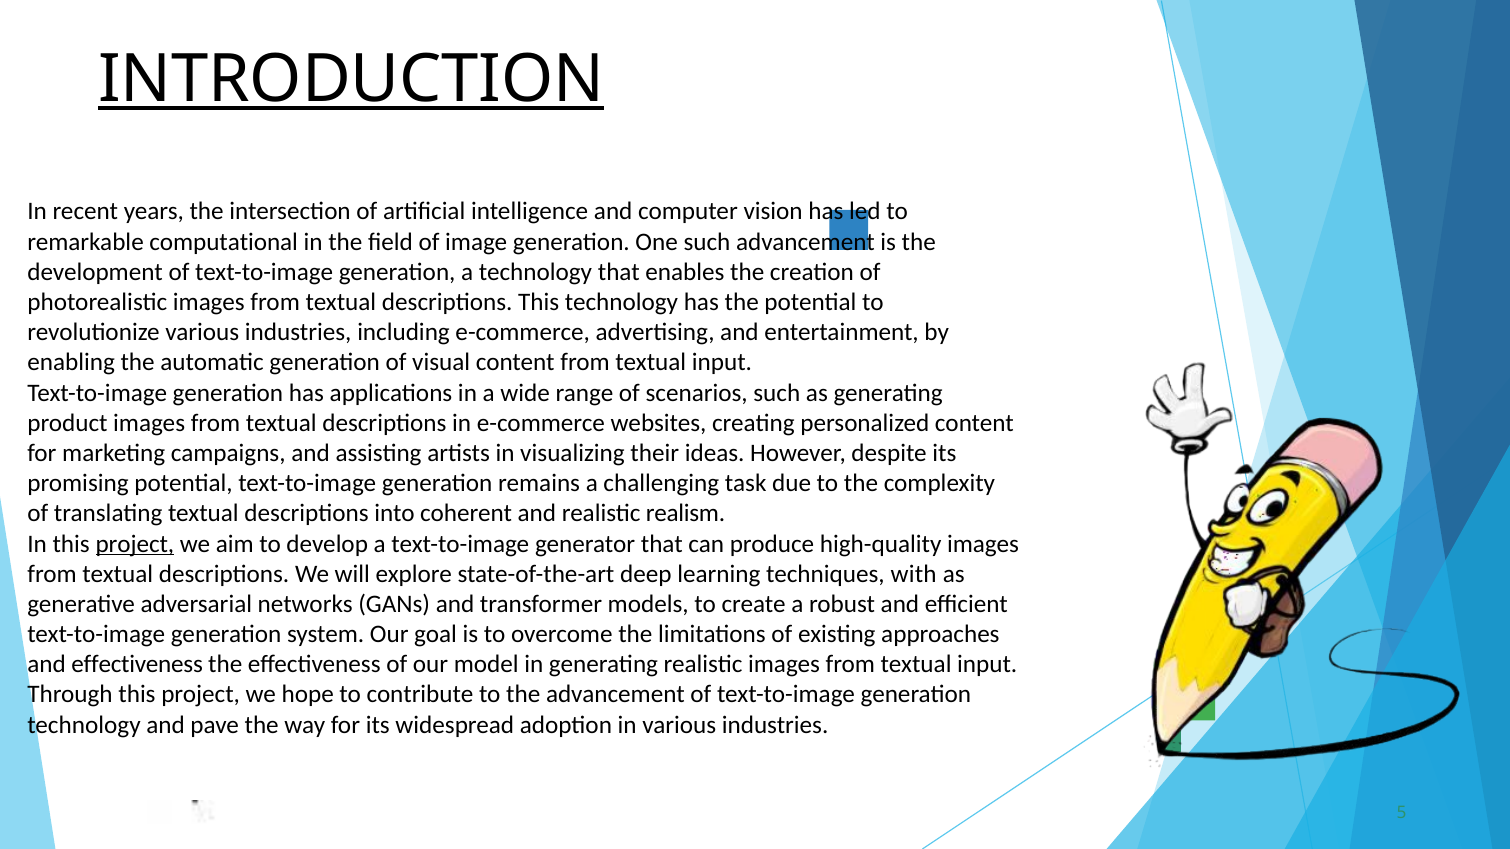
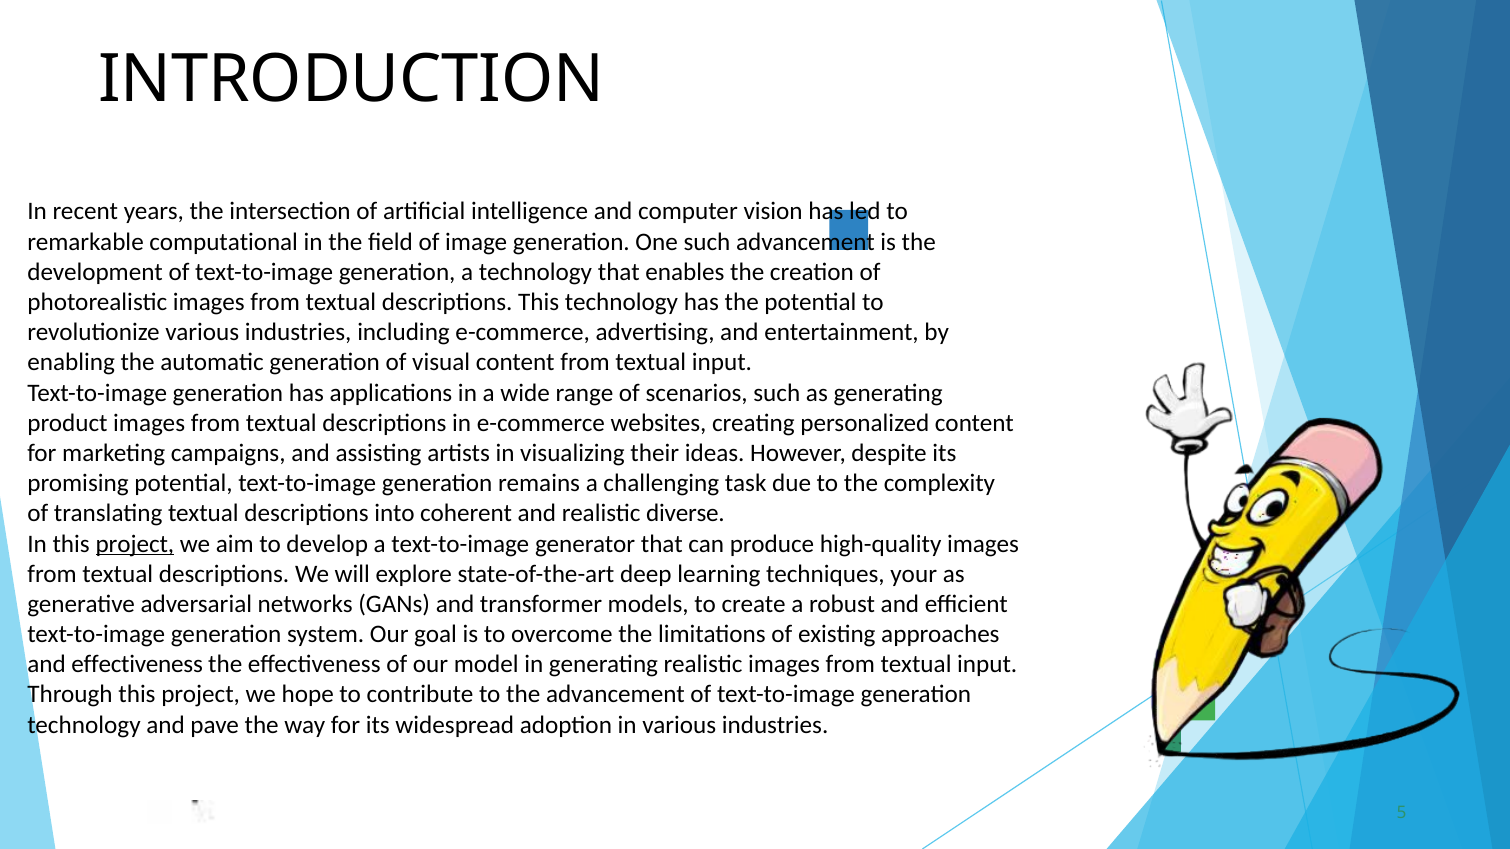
INTRODUCTION underline: present -> none
realism: realism -> diverse
with: with -> your
